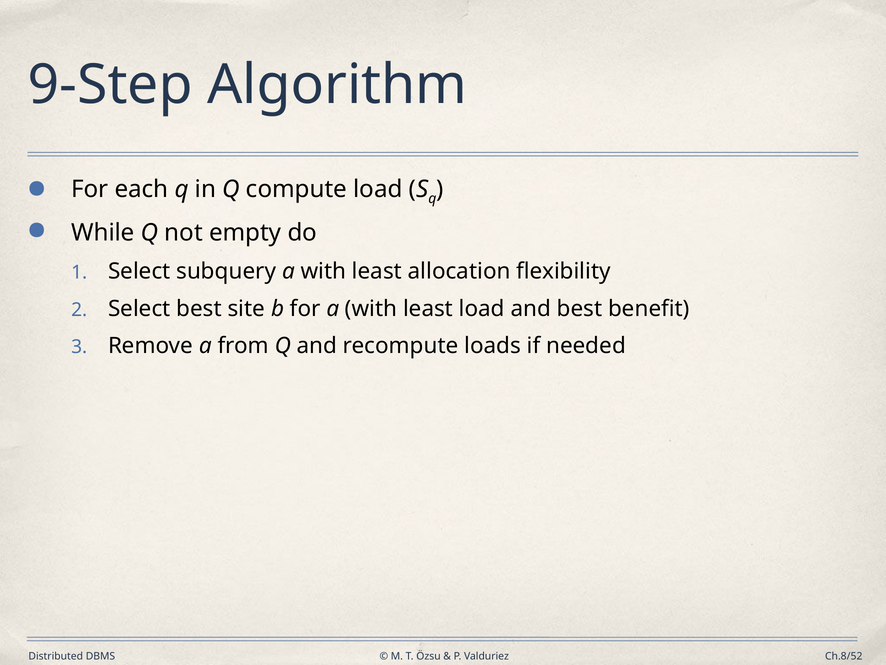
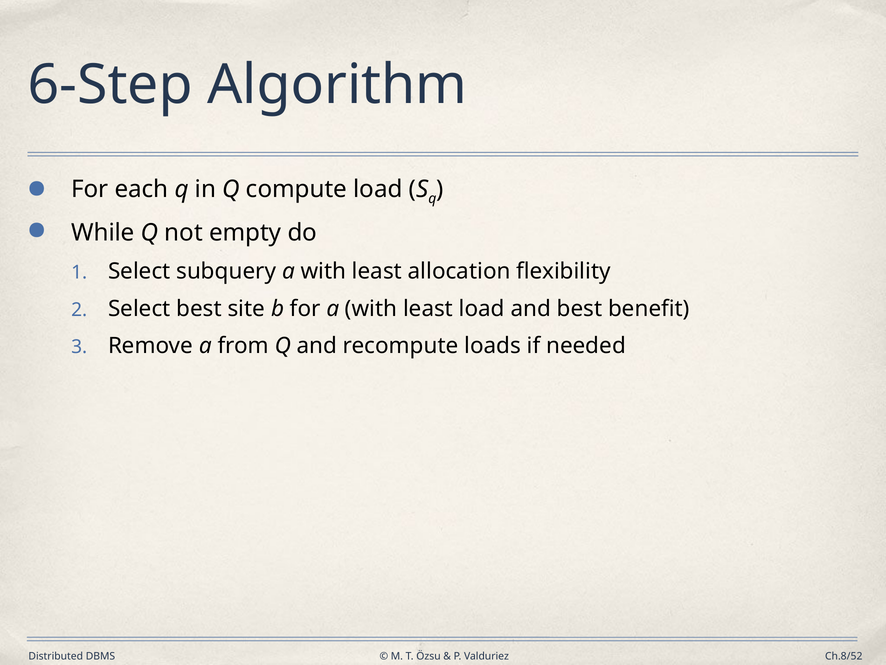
9-Step: 9-Step -> 6-Step
